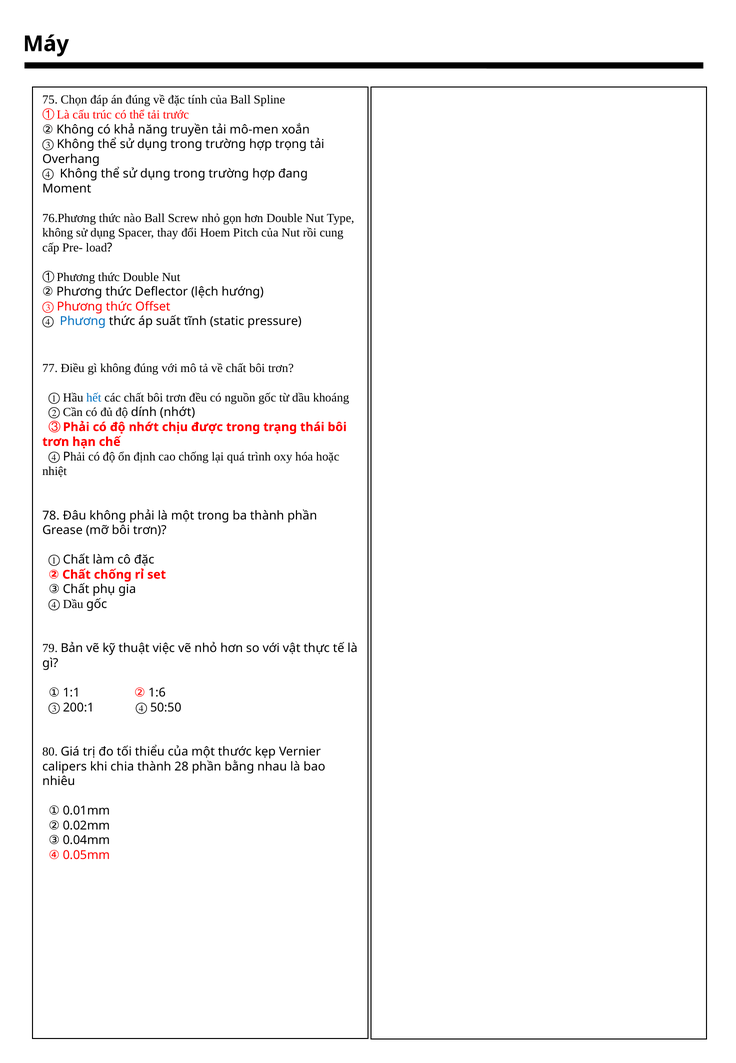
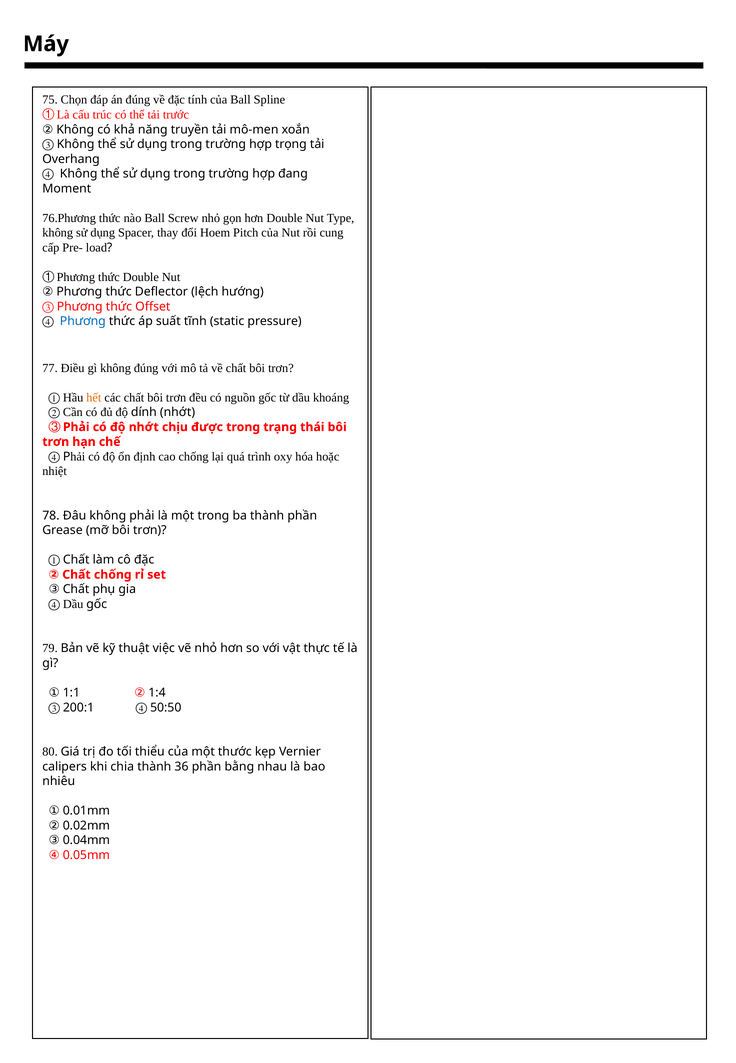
hết colour: blue -> orange
1:6: 1:6 -> 1:4
28: 28 -> 36
